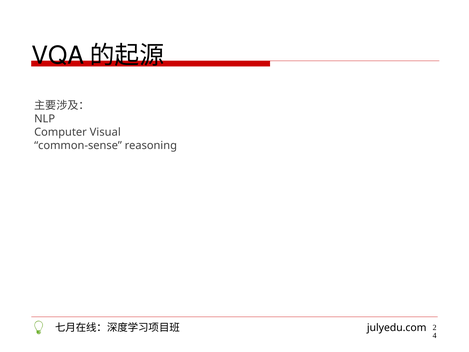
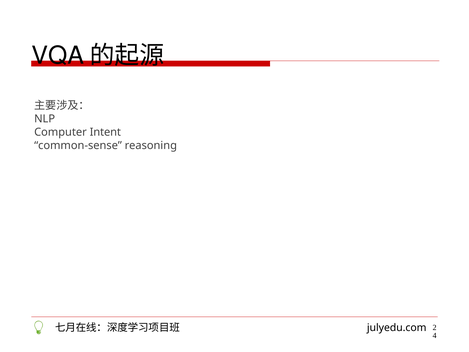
Visual: Visual -> Intent
